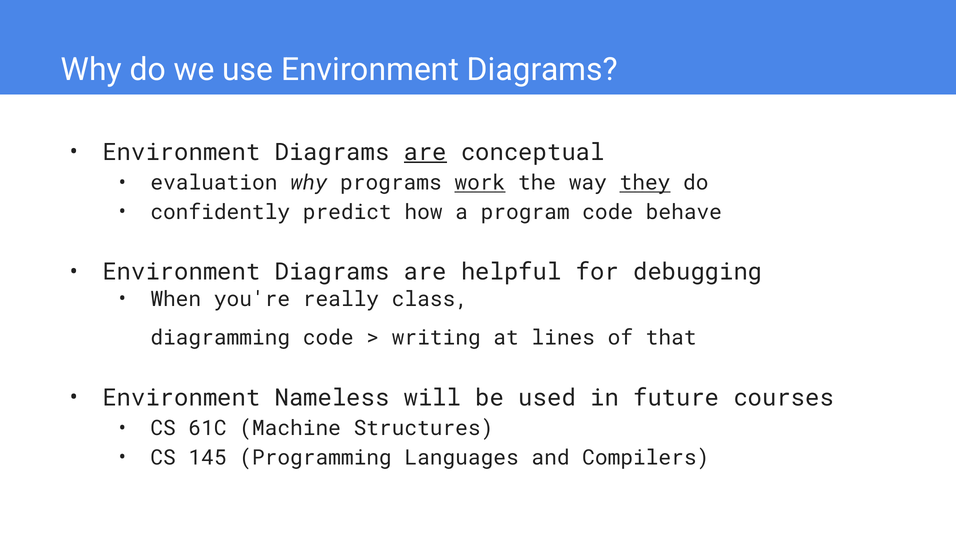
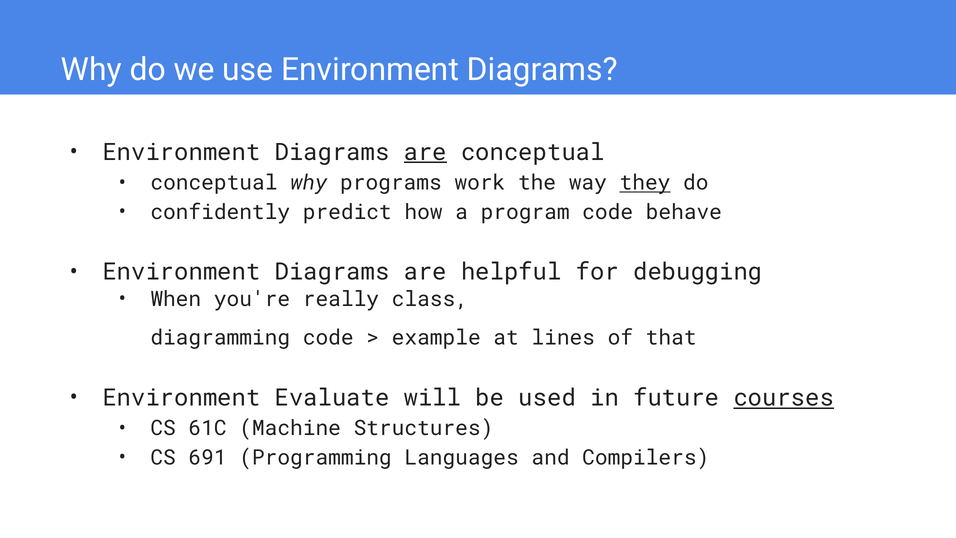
evaluation at (214, 183): evaluation -> conceptual
work underline: present -> none
writing: writing -> example
Nameless: Nameless -> Evaluate
courses underline: none -> present
145: 145 -> 691
